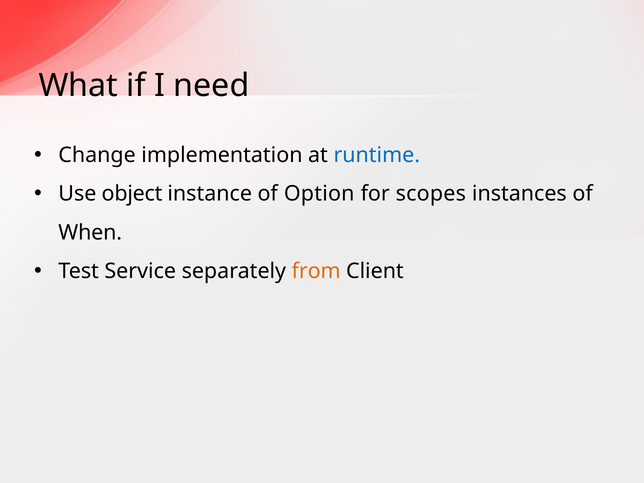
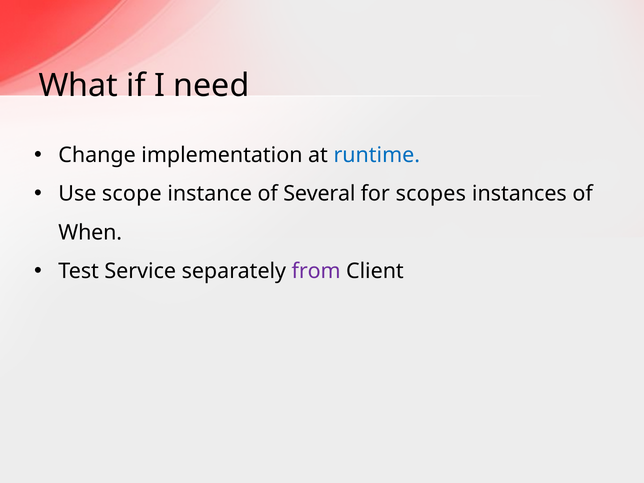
object: object -> scope
Option: Option -> Several
from colour: orange -> purple
